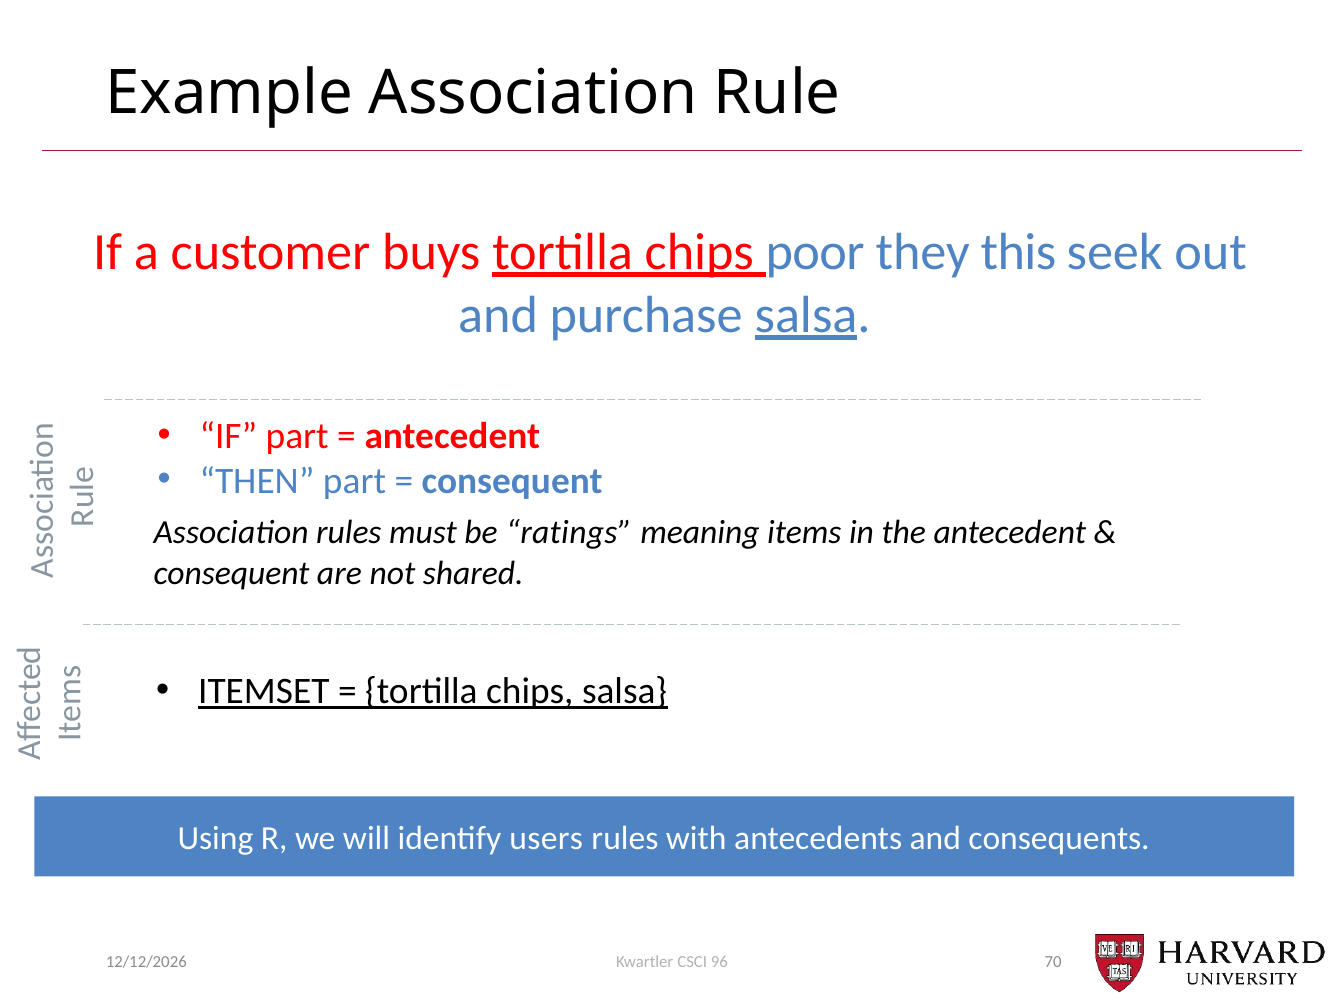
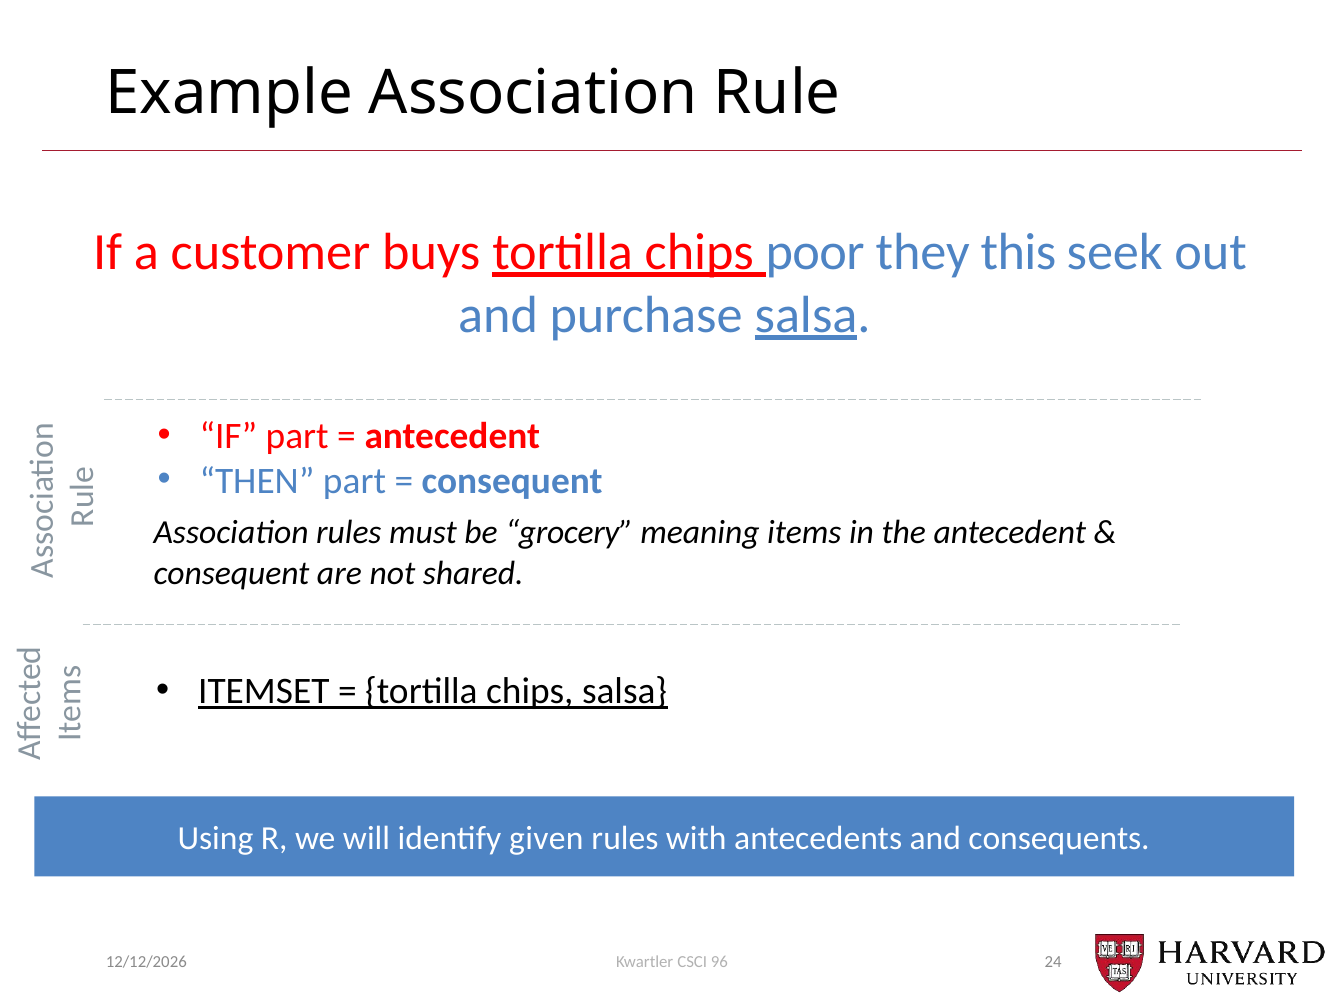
ratings: ratings -> grocery
users: users -> given
70: 70 -> 24
